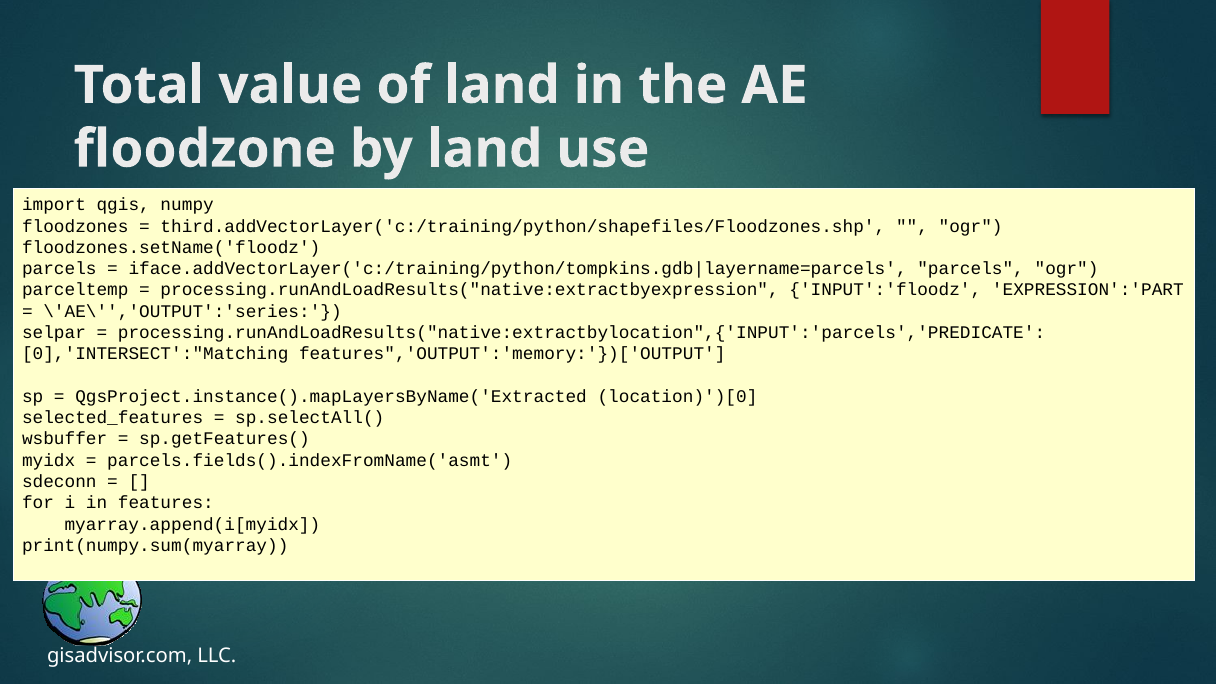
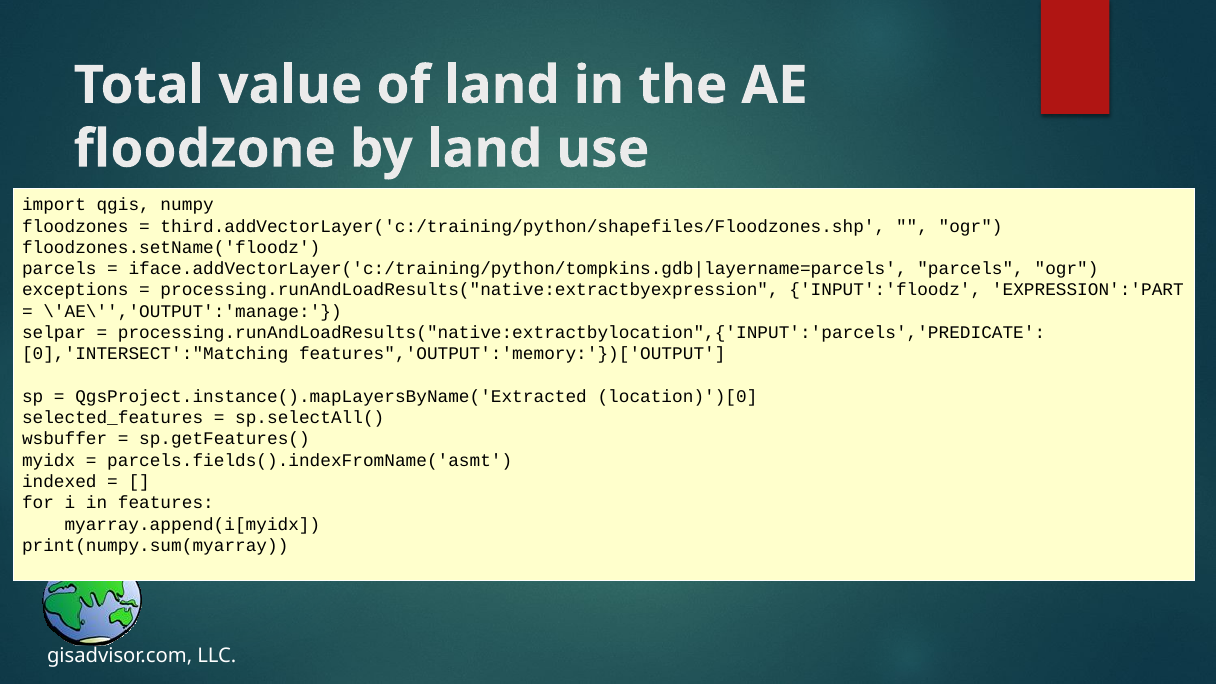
parceltemp: parceltemp -> exceptions
\'AE\'','OUTPUT':'series: \'AE\'','OUTPUT':'series -> \'AE\'','OUTPUT':'manage
sdeconn: sdeconn -> indexed
